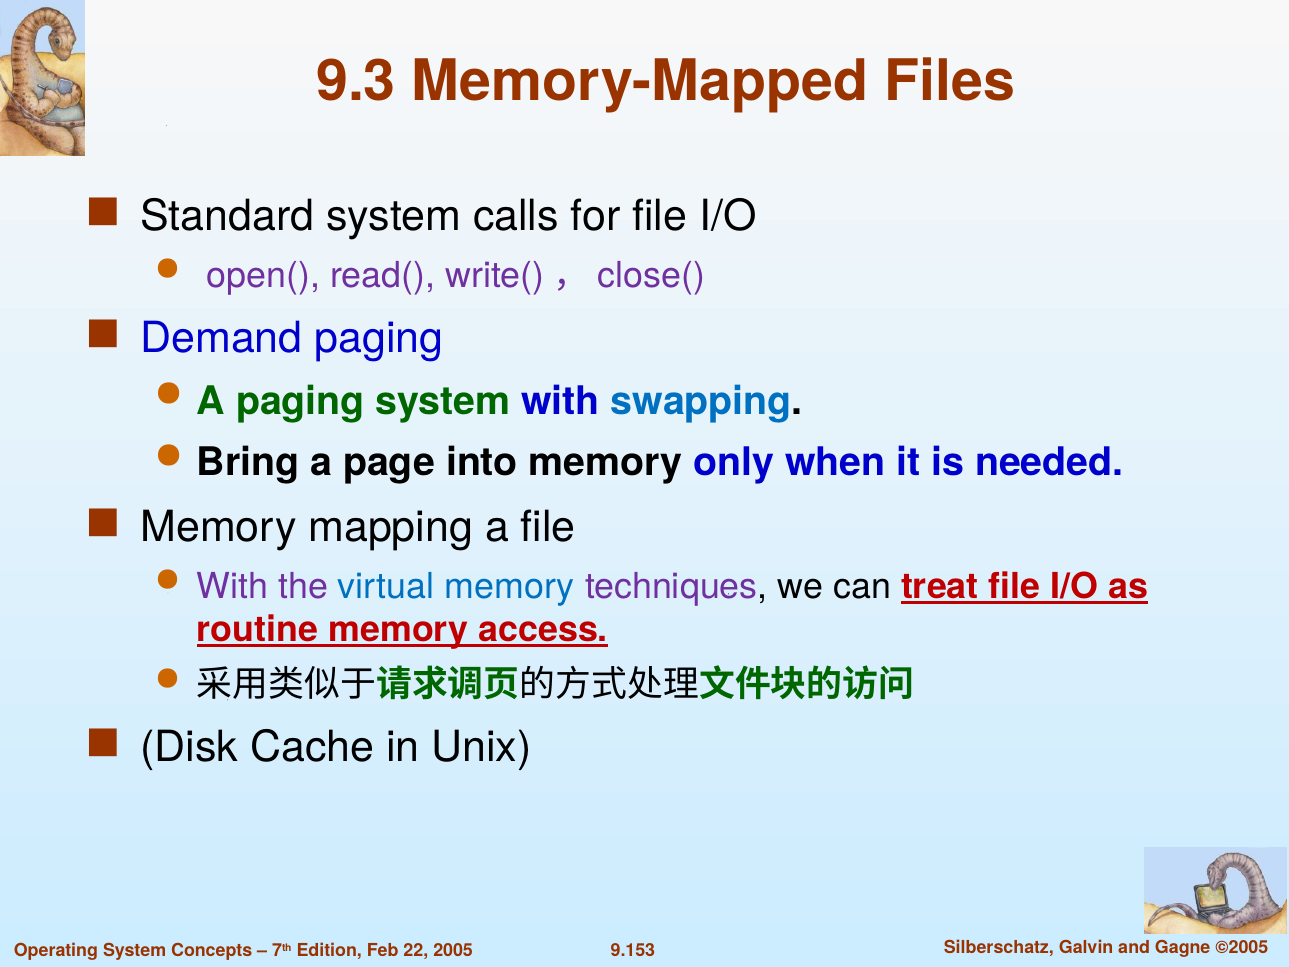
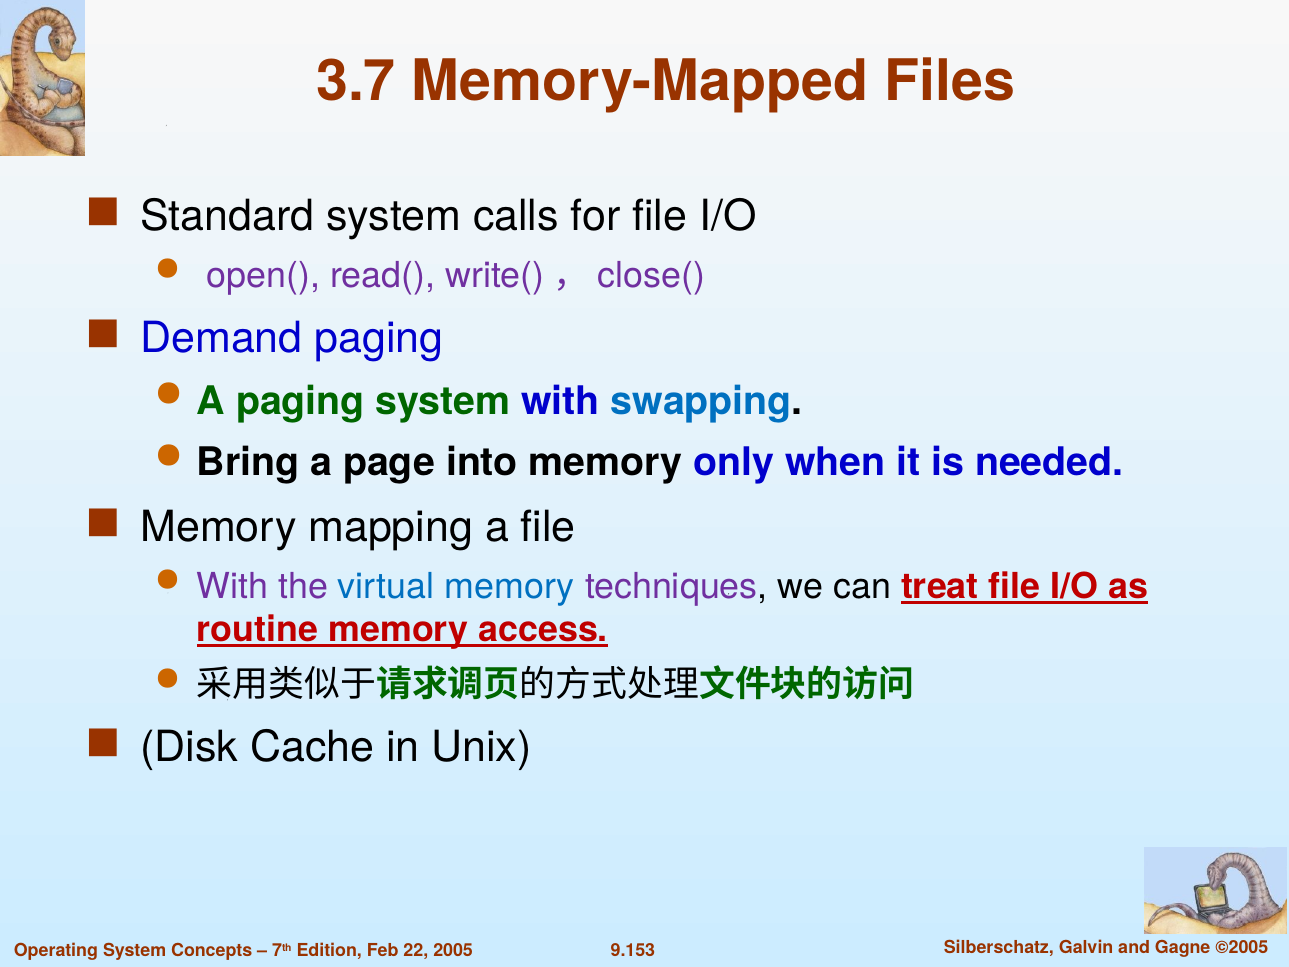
9.3: 9.3 -> 3.7
